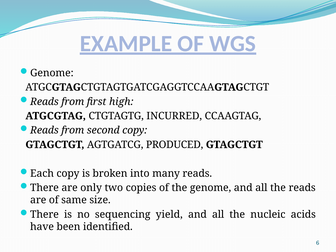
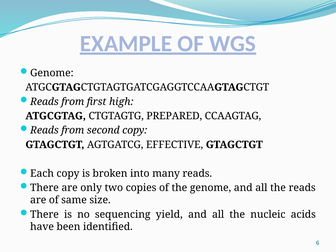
INCURRED: INCURRED -> PREPARED
PRODUCED: PRODUCED -> EFFECTIVE
